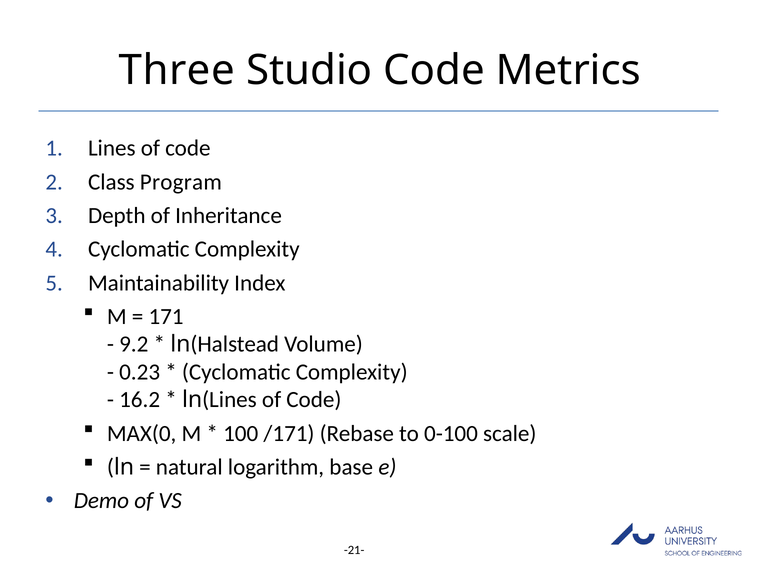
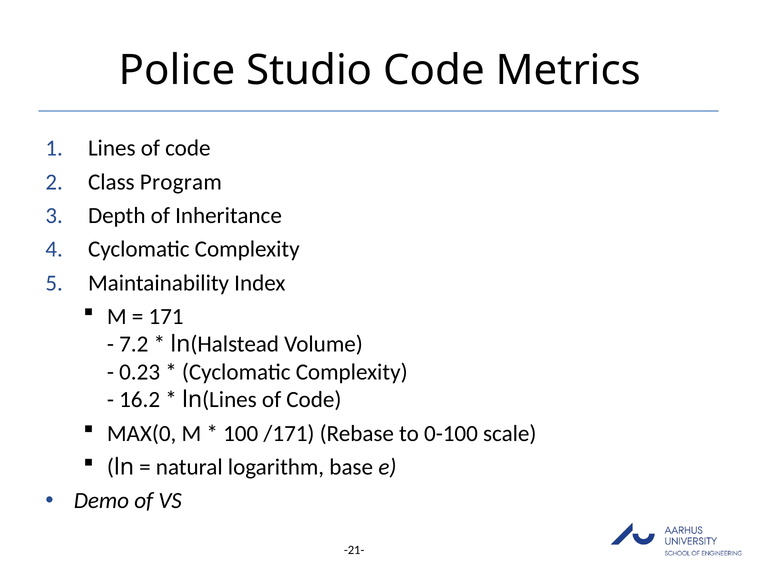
Three: Three -> Police
9.2: 9.2 -> 7.2
